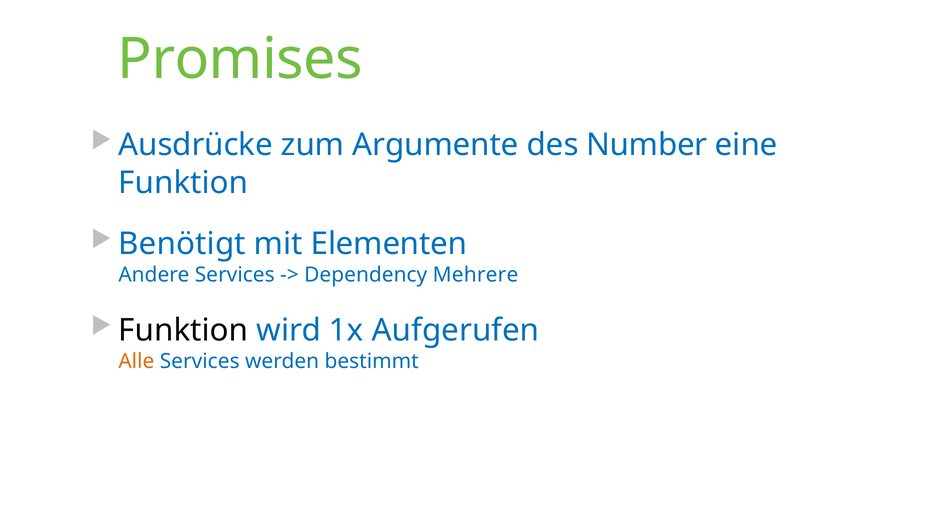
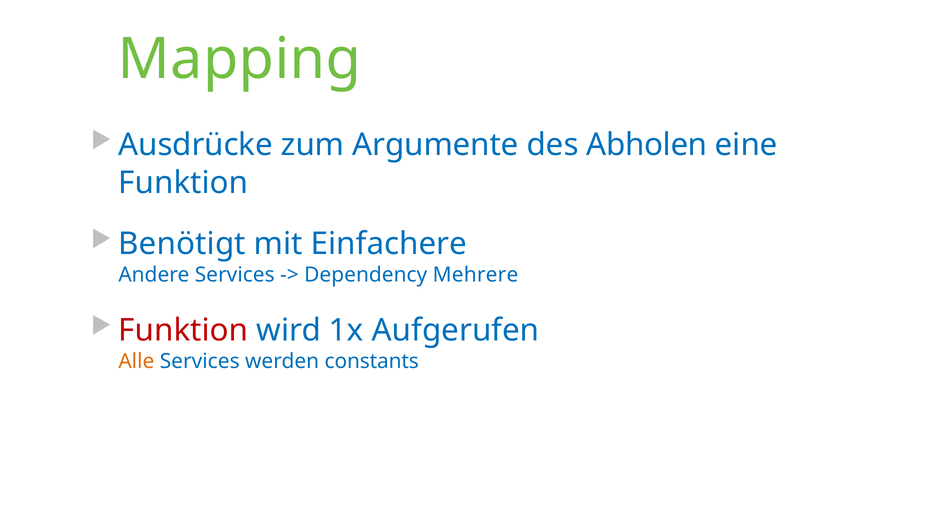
Promises: Promises -> Mapping
Number: Number -> Abholen
Elementen: Elementen -> Einfachere
Funktion at (183, 330) colour: black -> red
bestimmt: bestimmt -> constants
